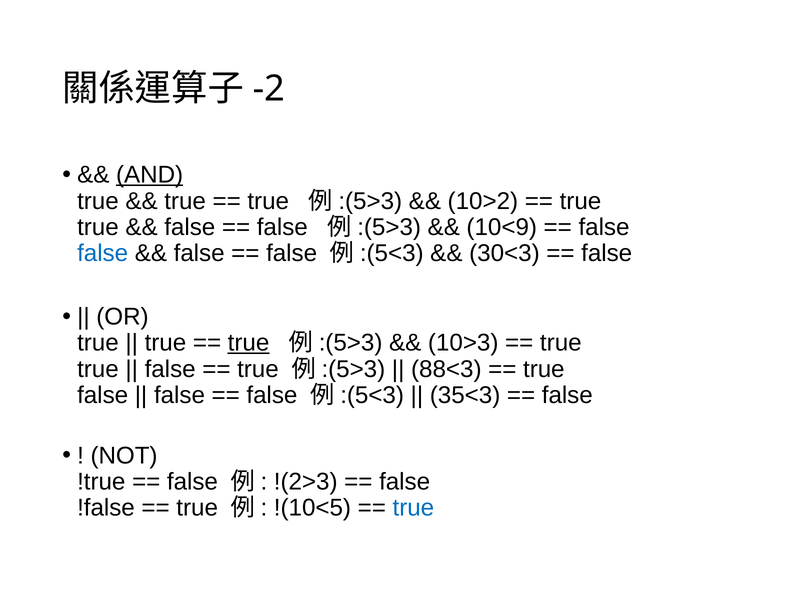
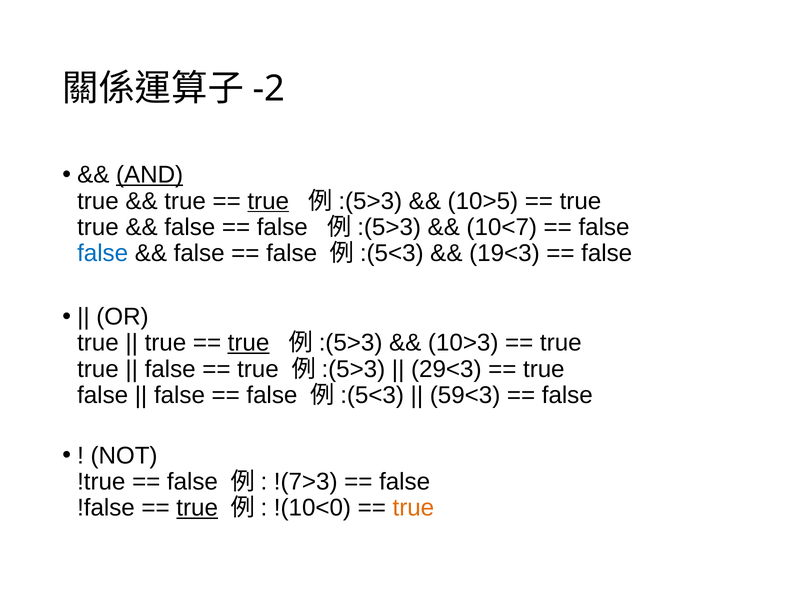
true at (268, 201) underline: none -> present
10>2: 10>2 -> 10>5
10<9: 10<9 -> 10<7
30<3: 30<3 -> 19<3
88<3: 88<3 -> 29<3
35<3: 35<3 -> 59<3
!(2>3: !(2>3 -> !(7>3
true at (197, 508) underline: none -> present
!(10<5: !(10<5 -> !(10<0
true at (413, 508) colour: blue -> orange
